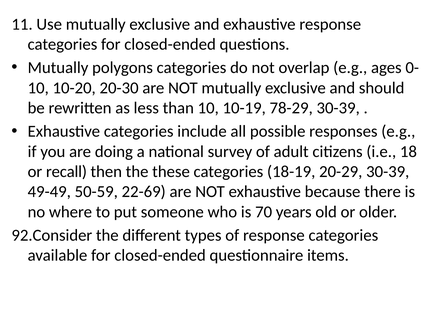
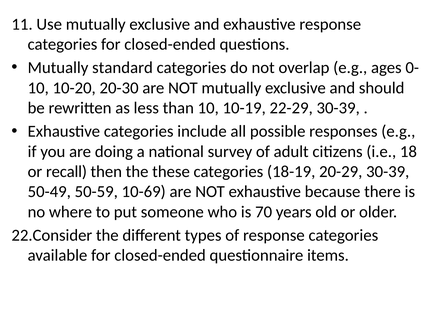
polygons: polygons -> standard
78-29: 78-29 -> 22-29
49-49: 49-49 -> 50-49
22-69: 22-69 -> 10-69
92.Consider: 92.Consider -> 22.Consider
